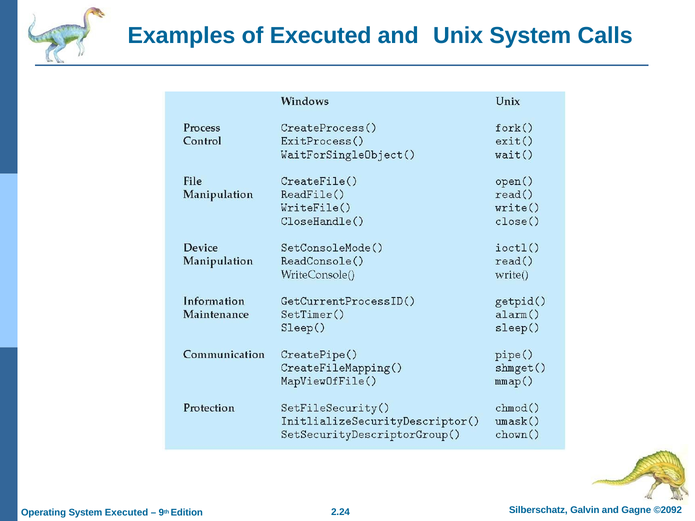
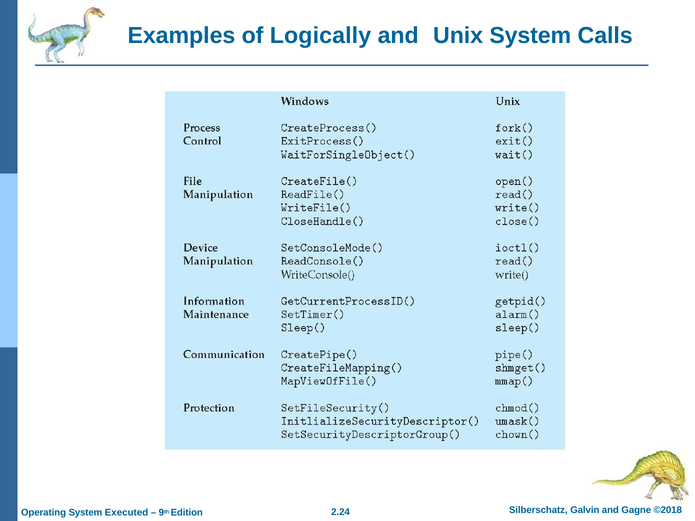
of Executed: Executed -> Logically
©2092: ©2092 -> ©2018
